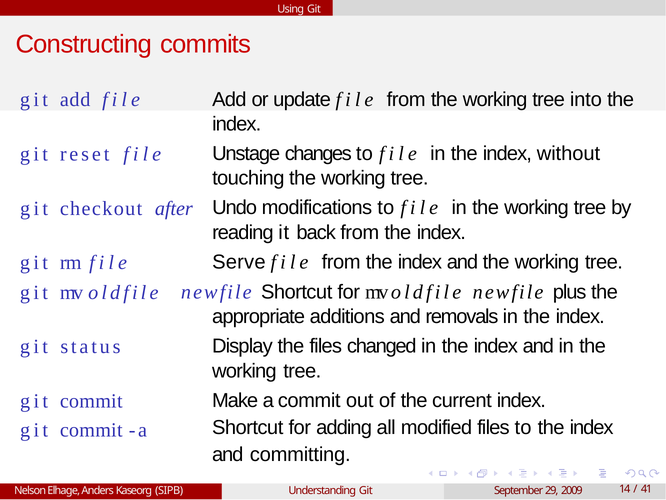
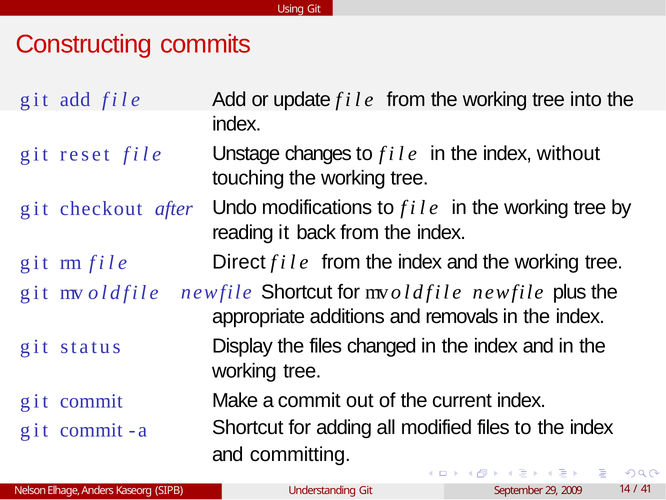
Serve: Serve -> Direct
